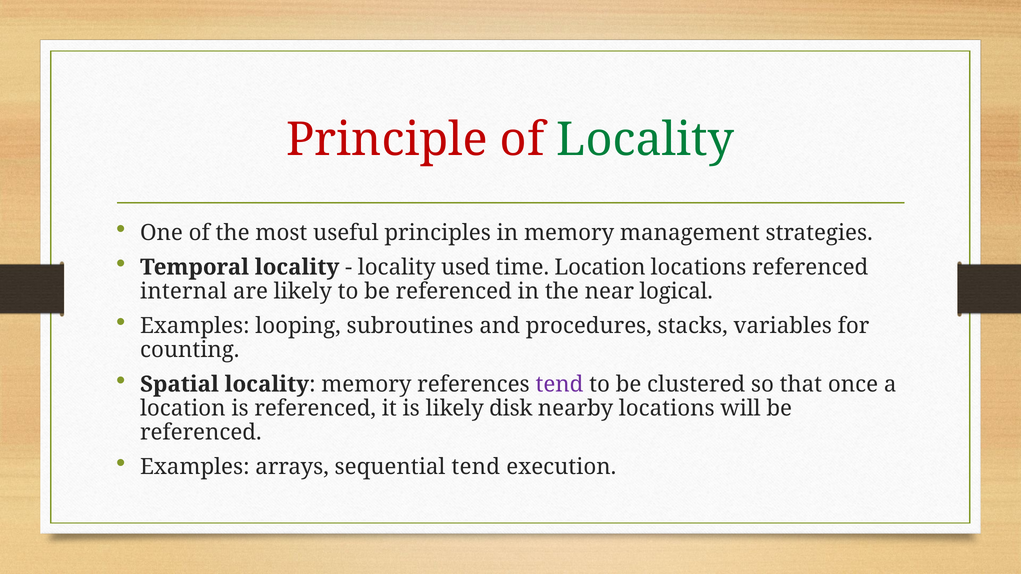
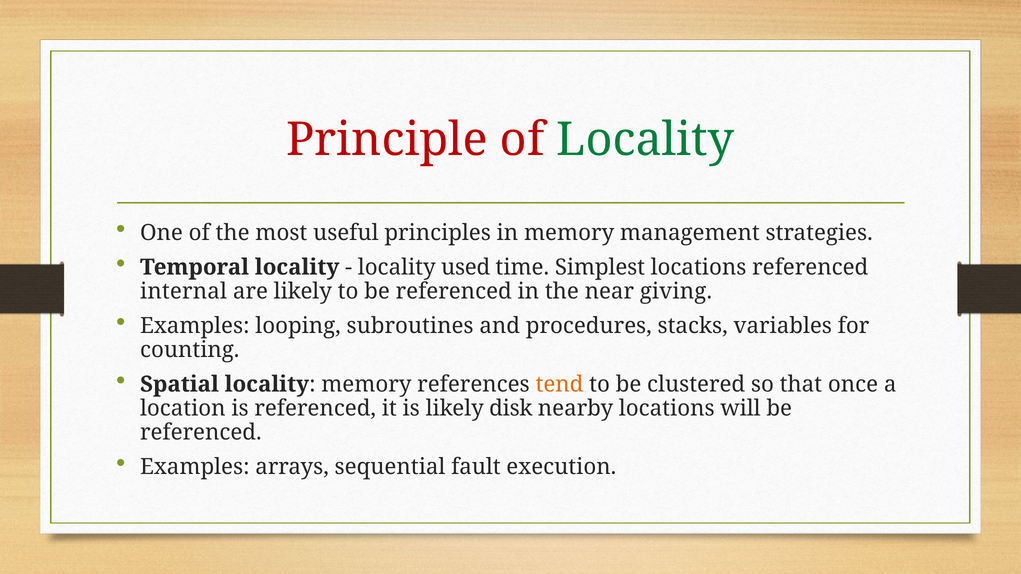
time Location: Location -> Simplest
logical: logical -> giving
tend at (560, 384) colour: purple -> orange
sequential tend: tend -> fault
